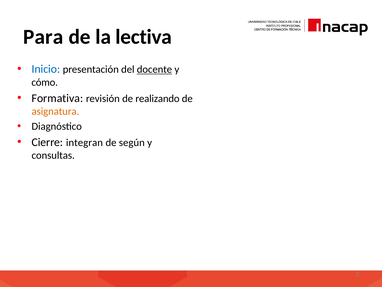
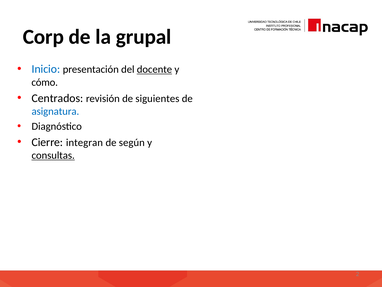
Para: Para -> Corp
lectiva: lectiva -> grupal
Formativa: Formativa -> Centrados
realizando: realizando -> siguientes
asignatura colour: orange -> blue
consultas underline: none -> present
